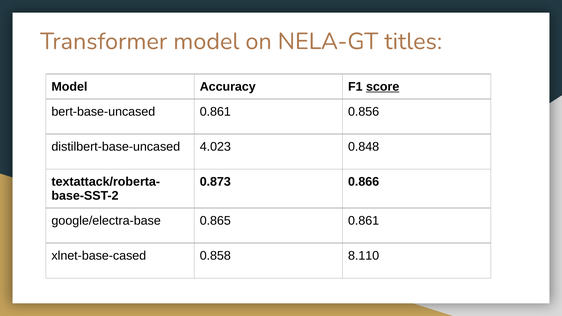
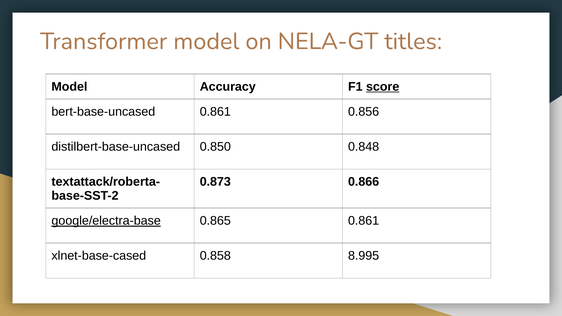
4.023: 4.023 -> 0.850
google/electra-base underline: none -> present
8.110: 8.110 -> 8.995
